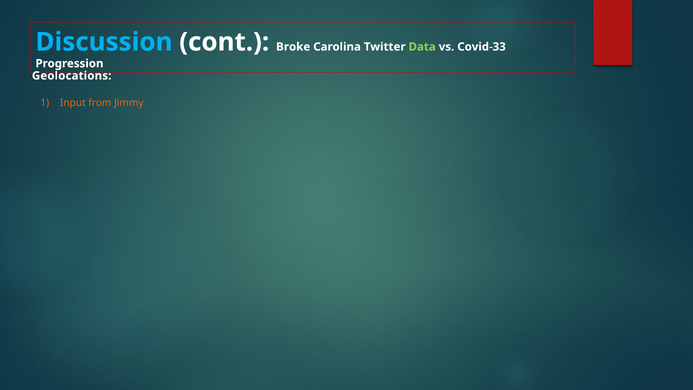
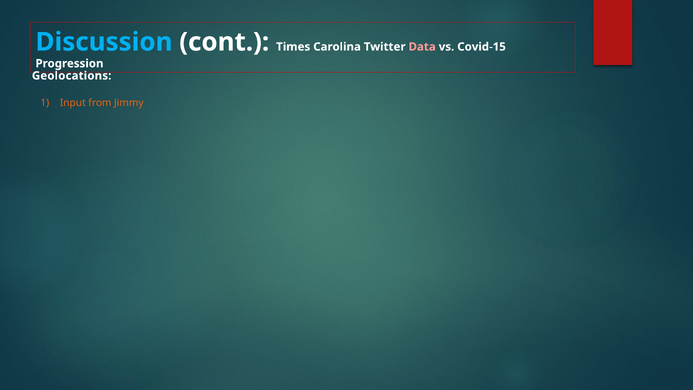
Broke: Broke -> Times
Data colour: light green -> pink
Covid-33: Covid-33 -> Covid-15
